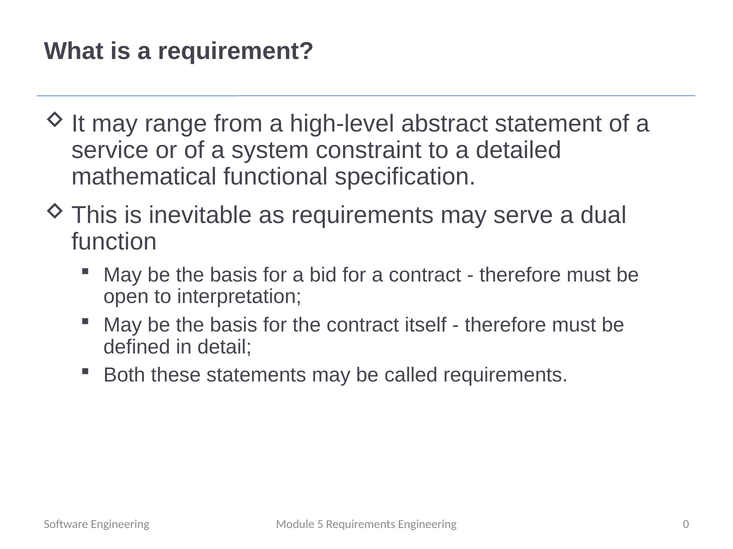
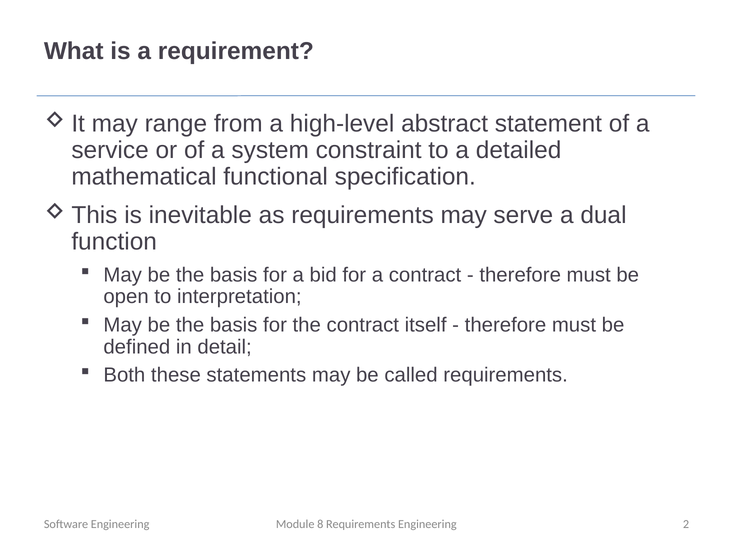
5: 5 -> 8
0: 0 -> 2
